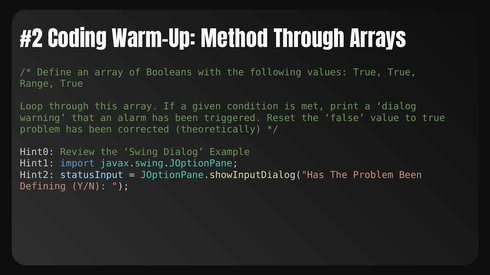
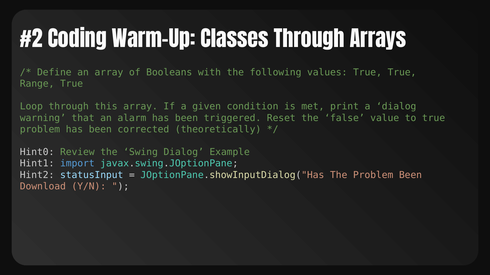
Method: Method -> Classes
Defining: Defining -> Download
